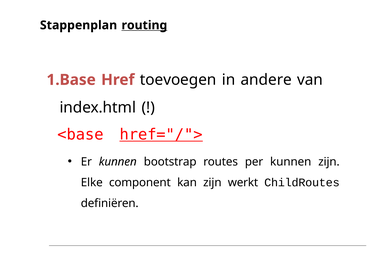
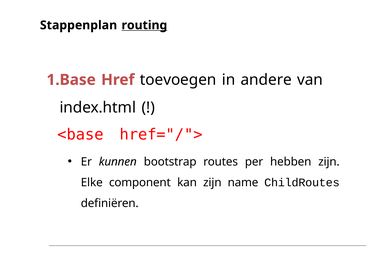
href="/"> underline: present -> none
per kunnen: kunnen -> hebben
werkt: werkt -> name
